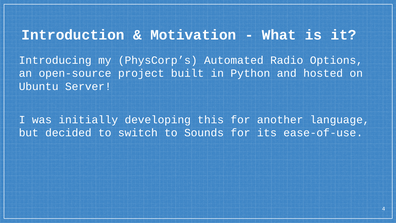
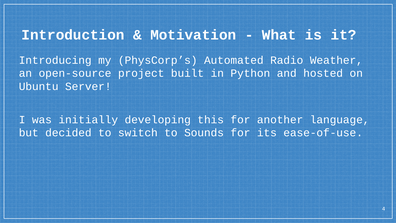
Options: Options -> Weather
